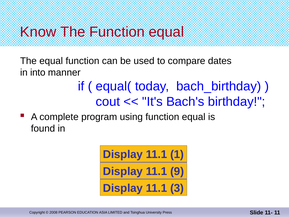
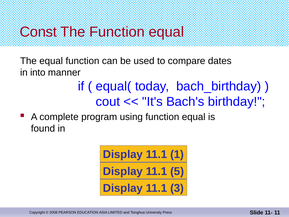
Know: Know -> Const
9: 9 -> 5
